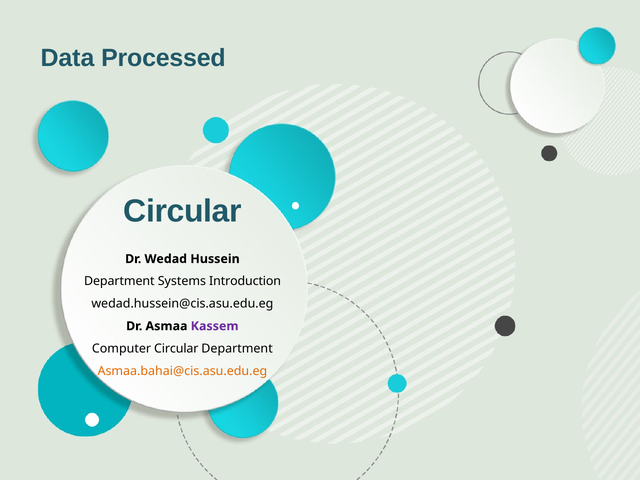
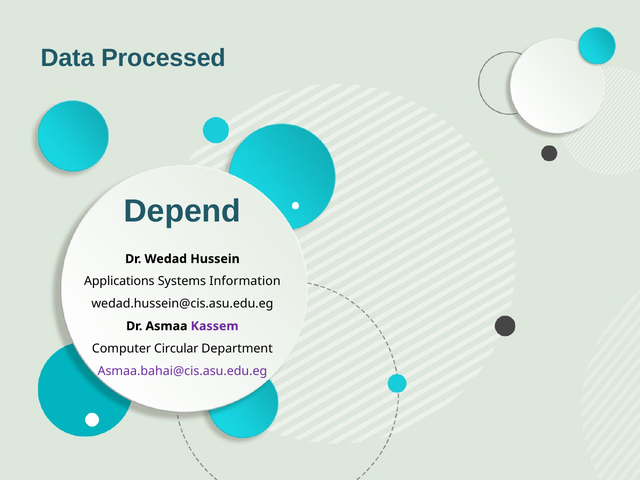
Circular at (183, 211): Circular -> Depend
Department at (119, 281): Department -> Applications
Introduction: Introduction -> Information
Asmaa.bahai@cis.asu.edu.eg colour: orange -> purple
